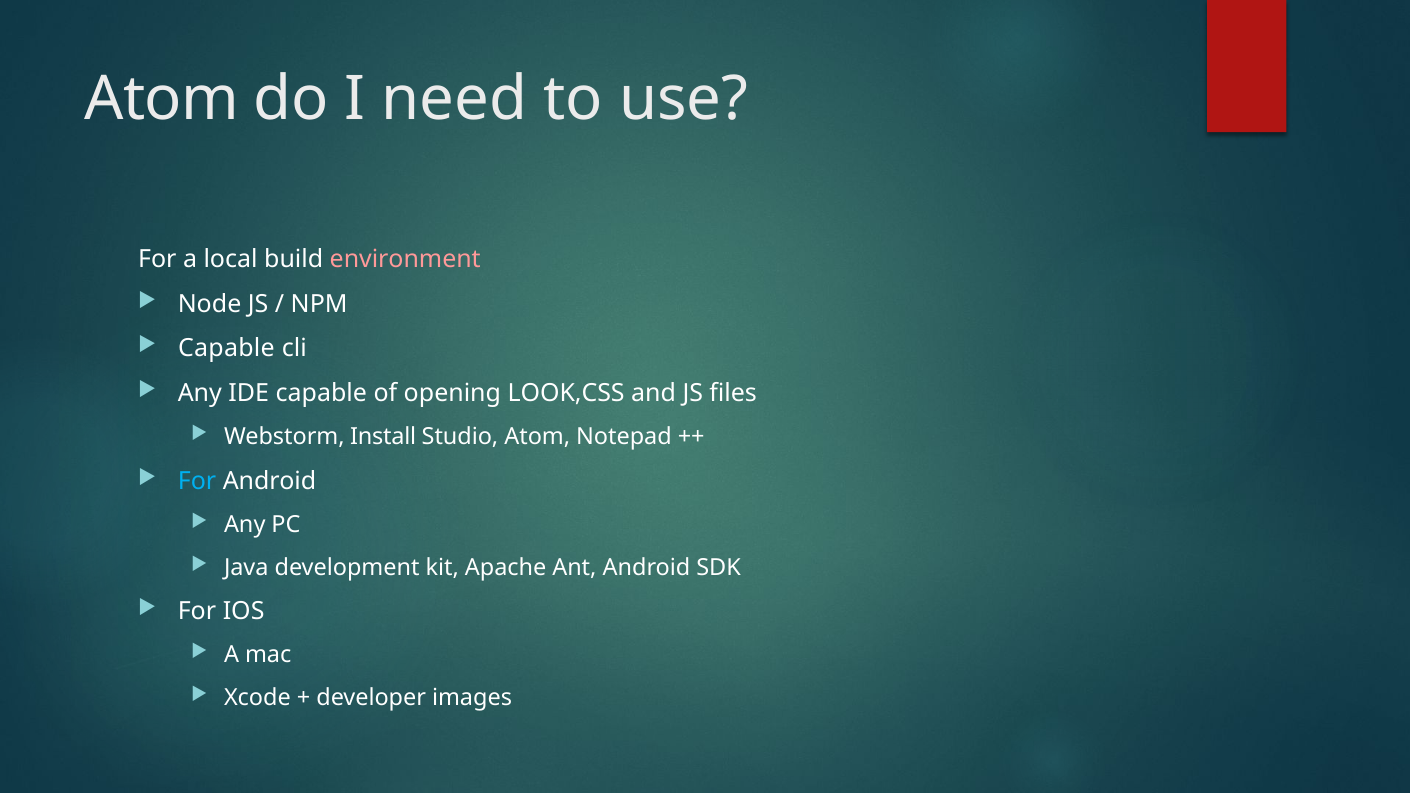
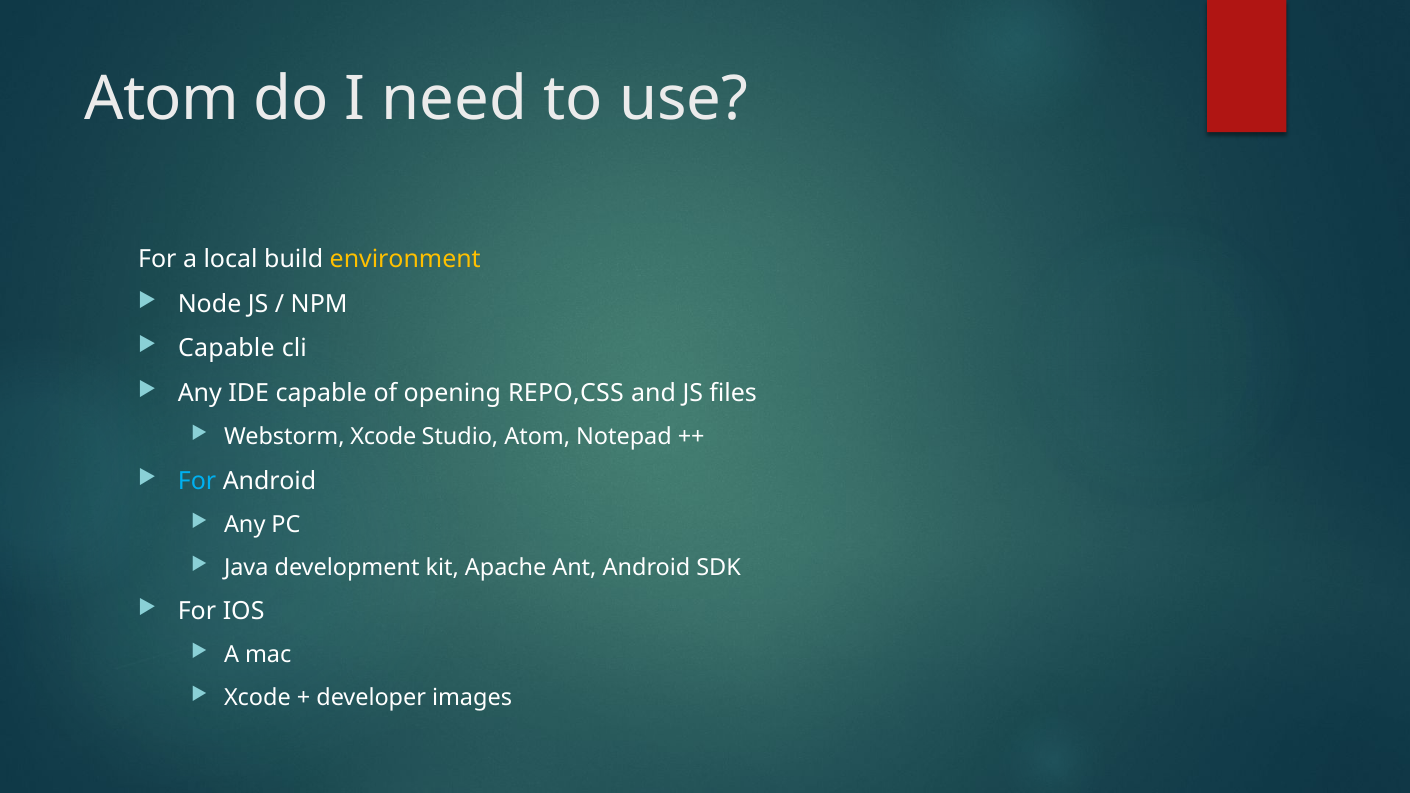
environment colour: pink -> yellow
LOOK,CSS: LOOK,CSS -> REPO,CSS
Webstorm Install: Install -> Xcode
